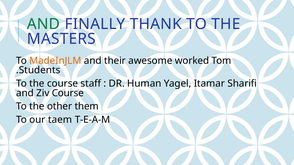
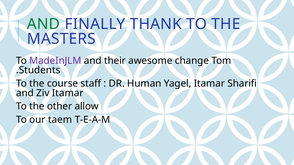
MadeInJLM colour: orange -> purple
worked: worked -> change
Ziv Course: Course -> Itamar
them: them -> allow
